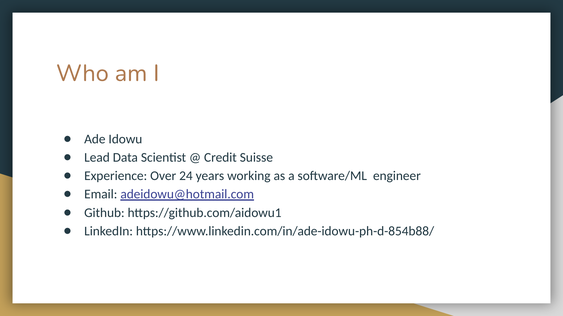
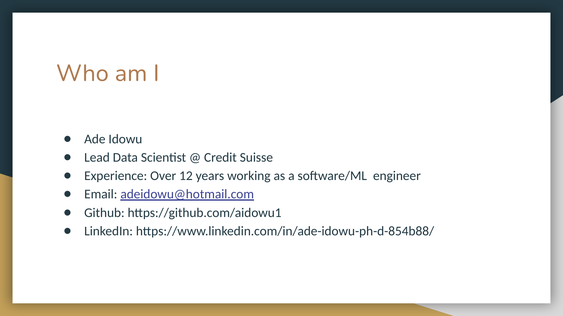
24: 24 -> 12
